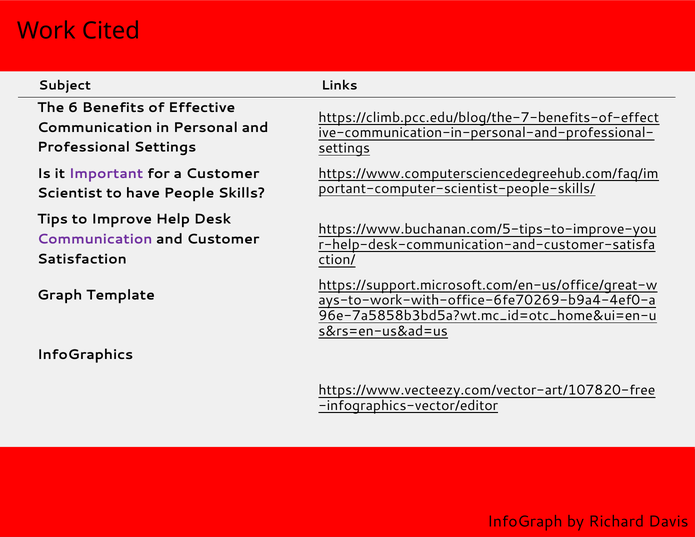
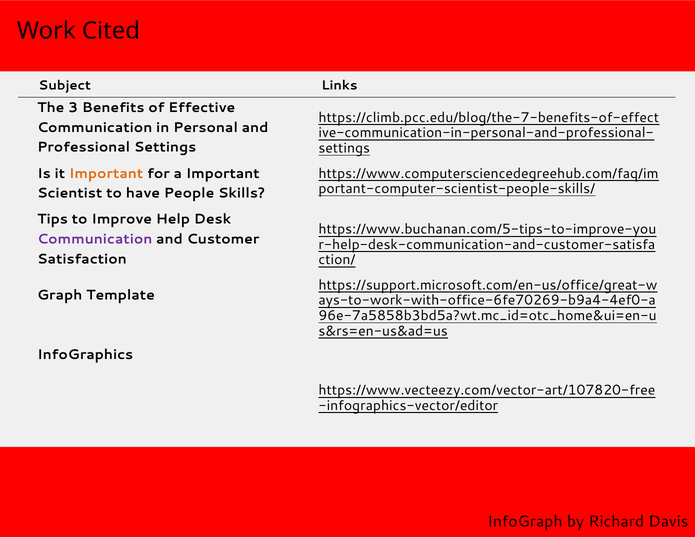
6: 6 -> 3
Important at (106, 173) colour: purple -> orange
a Customer: Customer -> Important
